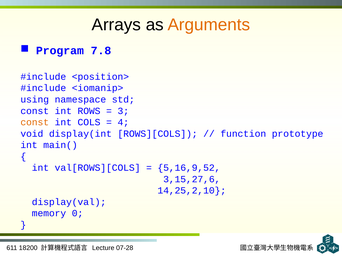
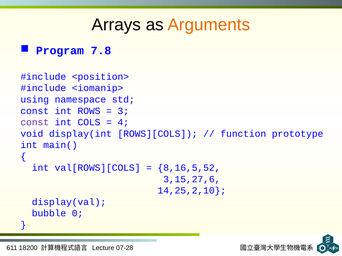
const at (35, 123) colour: orange -> purple
5,16,9,52: 5,16,9,52 -> 8,16,5,52
memory: memory -> bubble
